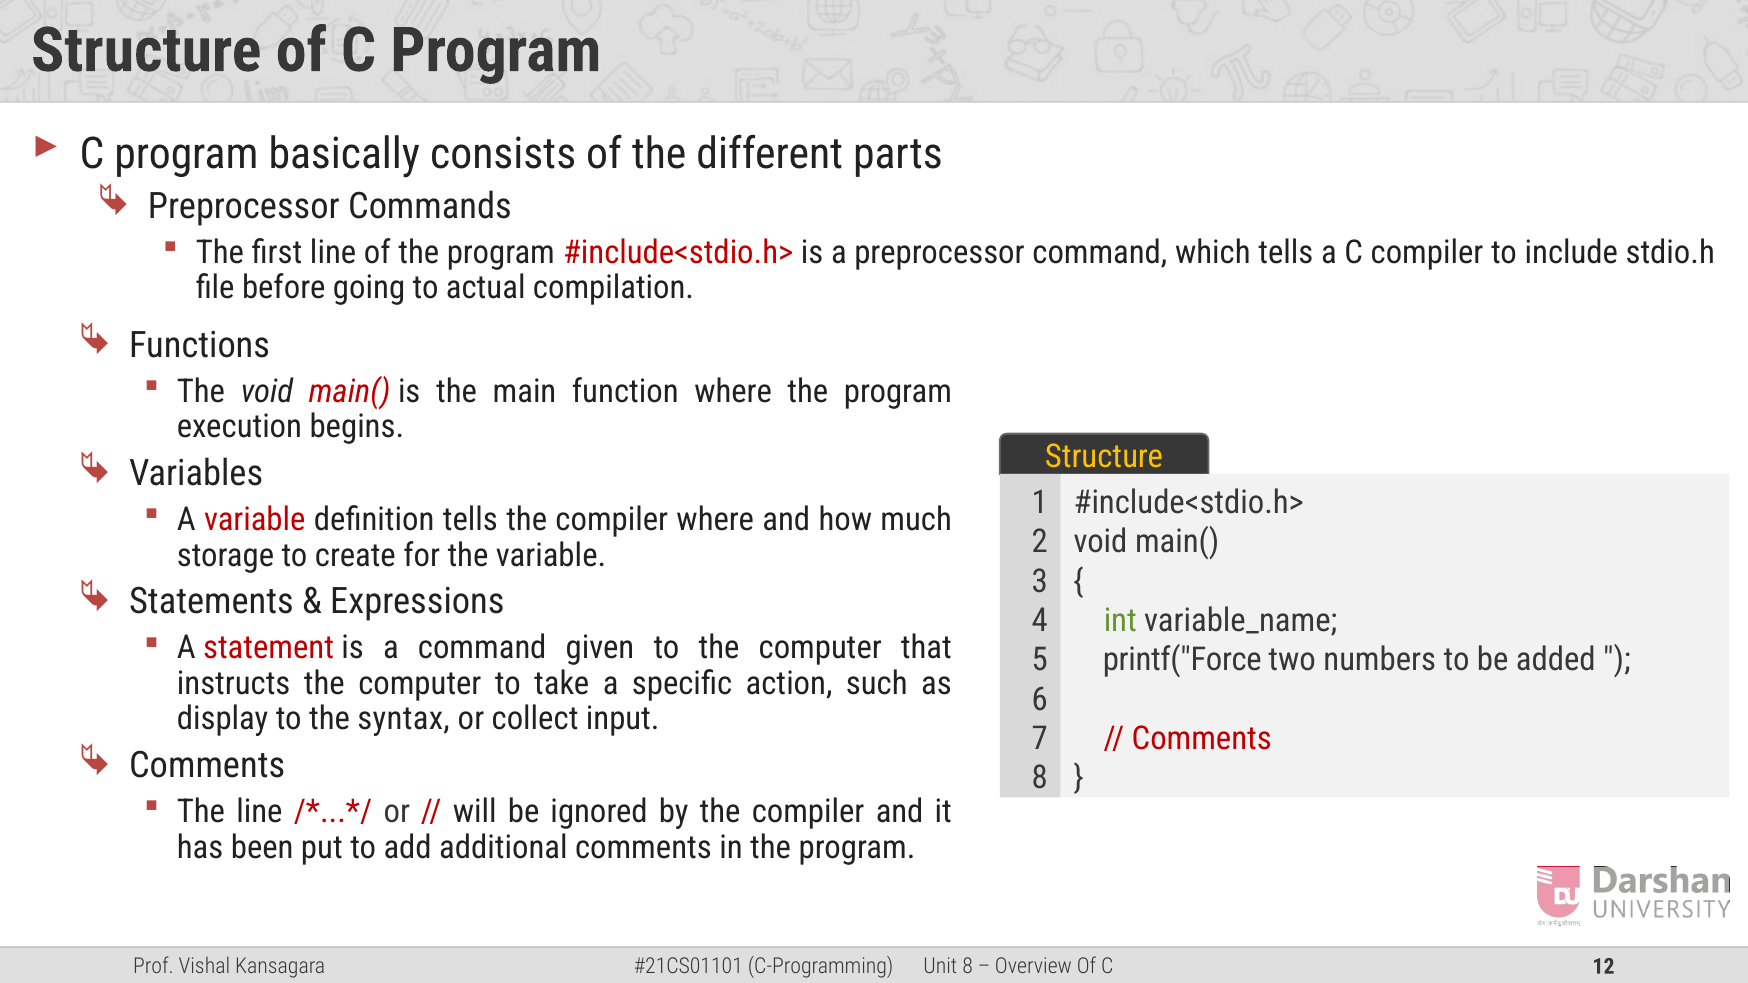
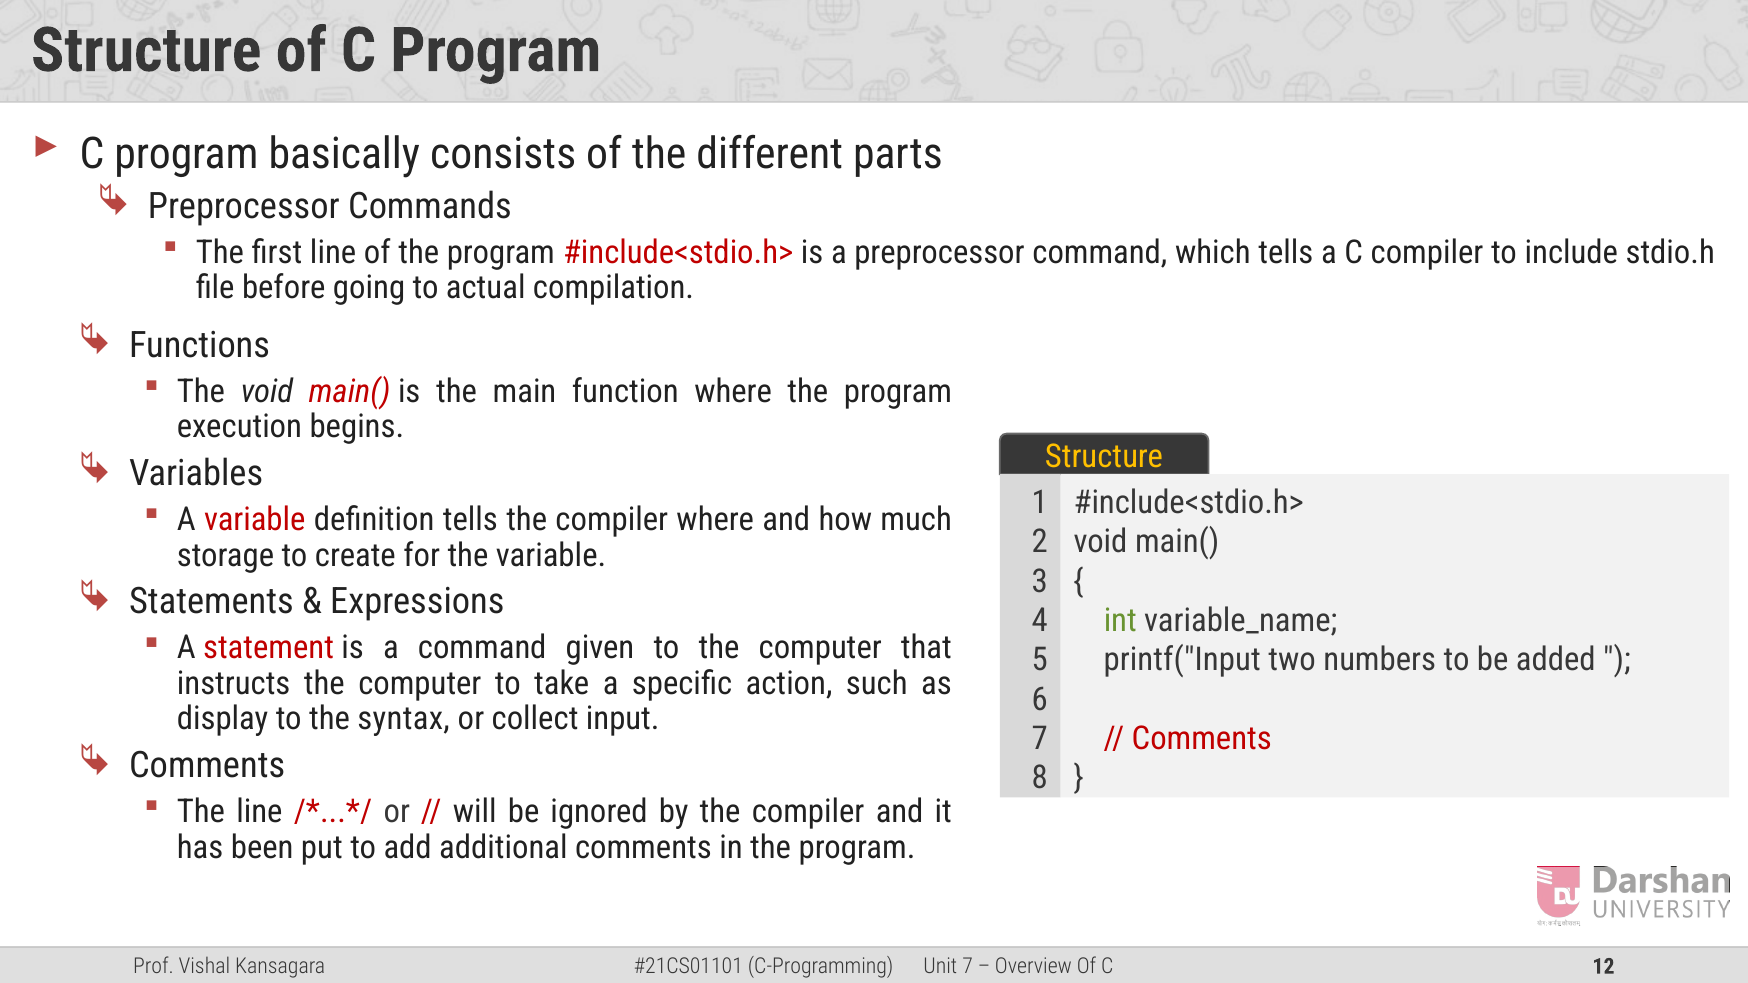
printf("Force: printf("Force -> printf("Input
8 at (968, 967): 8 -> 7
